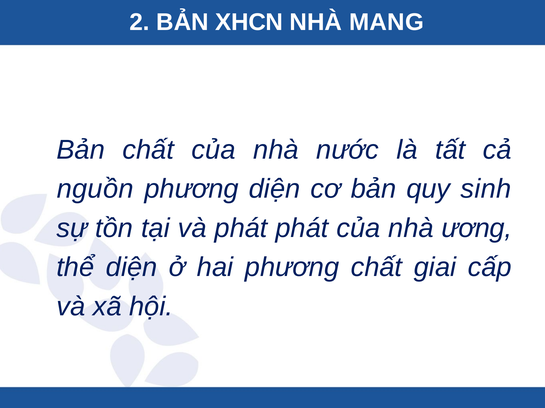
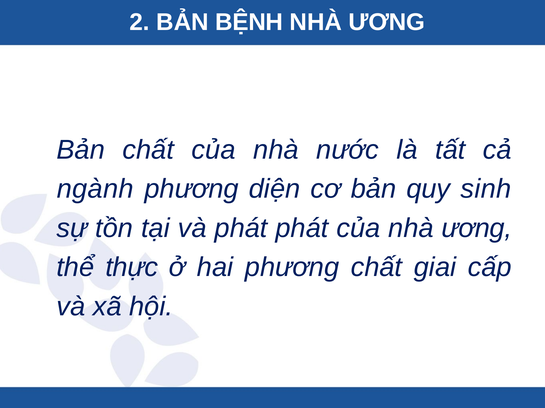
XHCN: XHCN -> BỆNH
MANG at (386, 22): MANG -> ƯƠNG
nguồn: nguồn -> ngành
thể diện: diện -> thực
